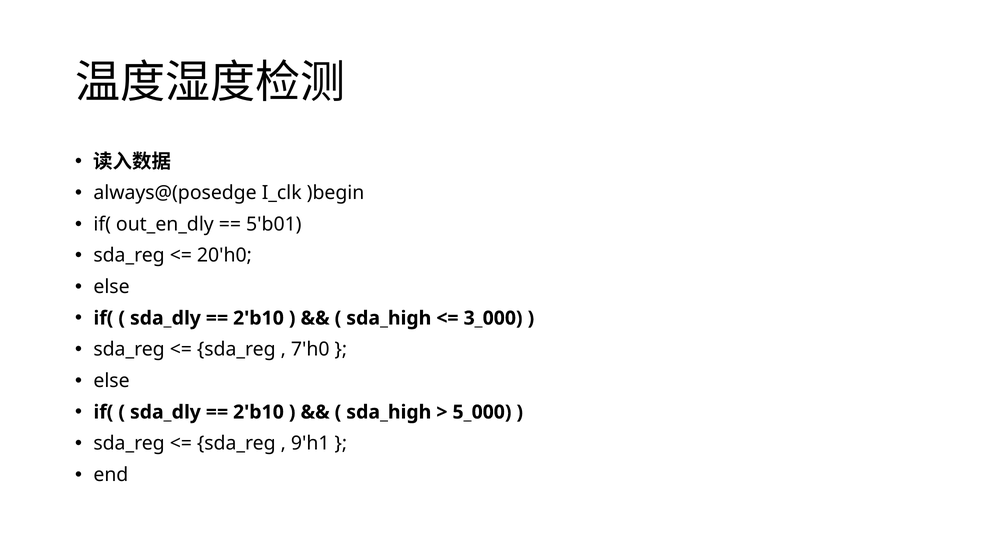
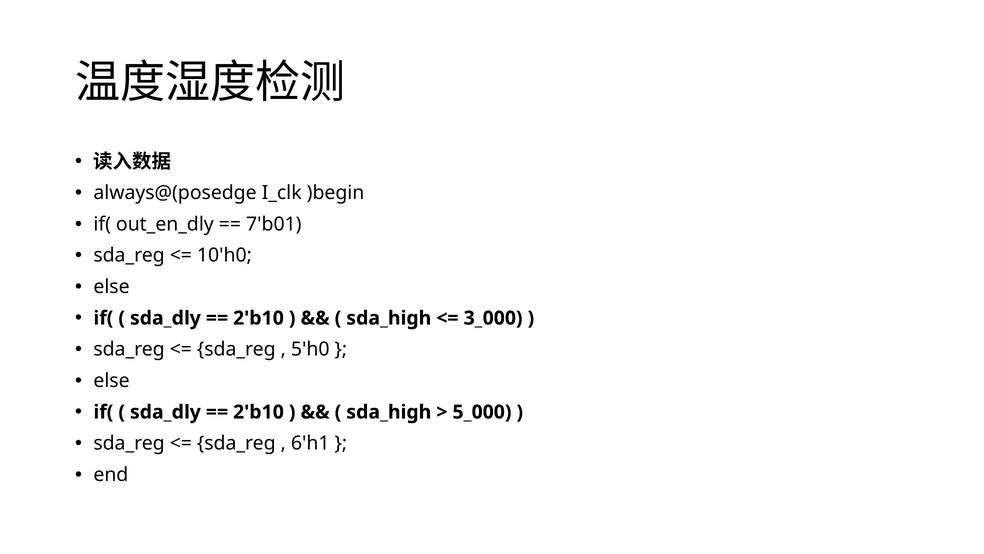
5'b01: 5'b01 -> 7'b01
20'h0: 20'h0 -> 10'h0
7'h0: 7'h0 -> 5'h0
9'h1: 9'h1 -> 6'h1
